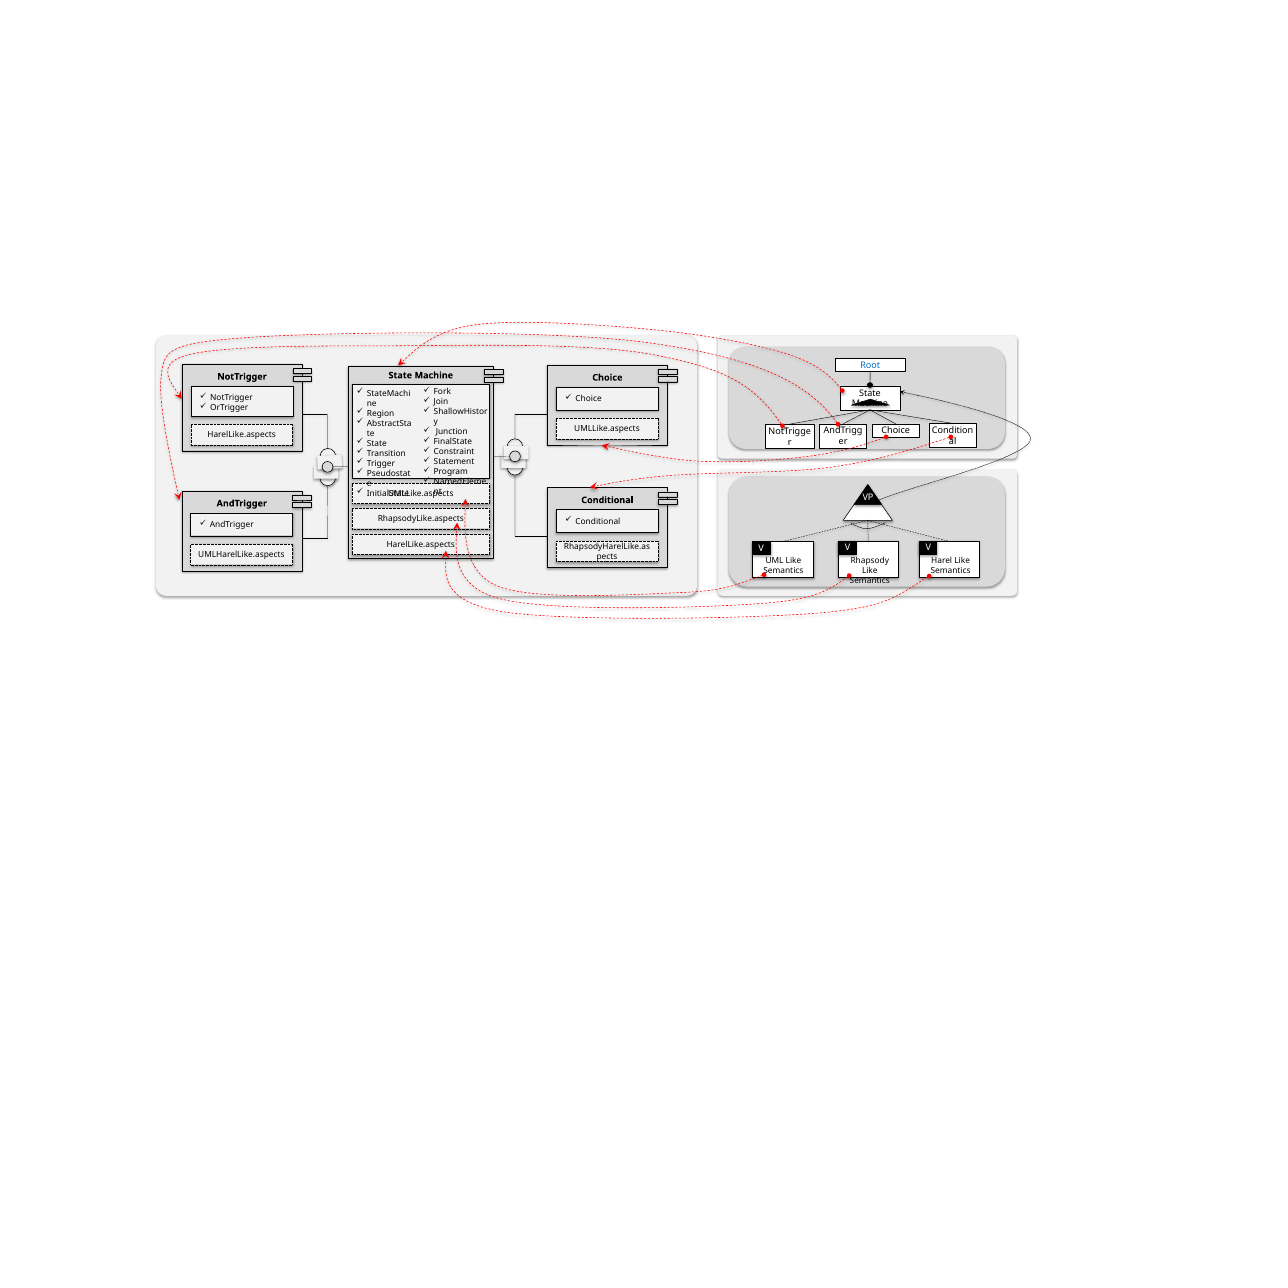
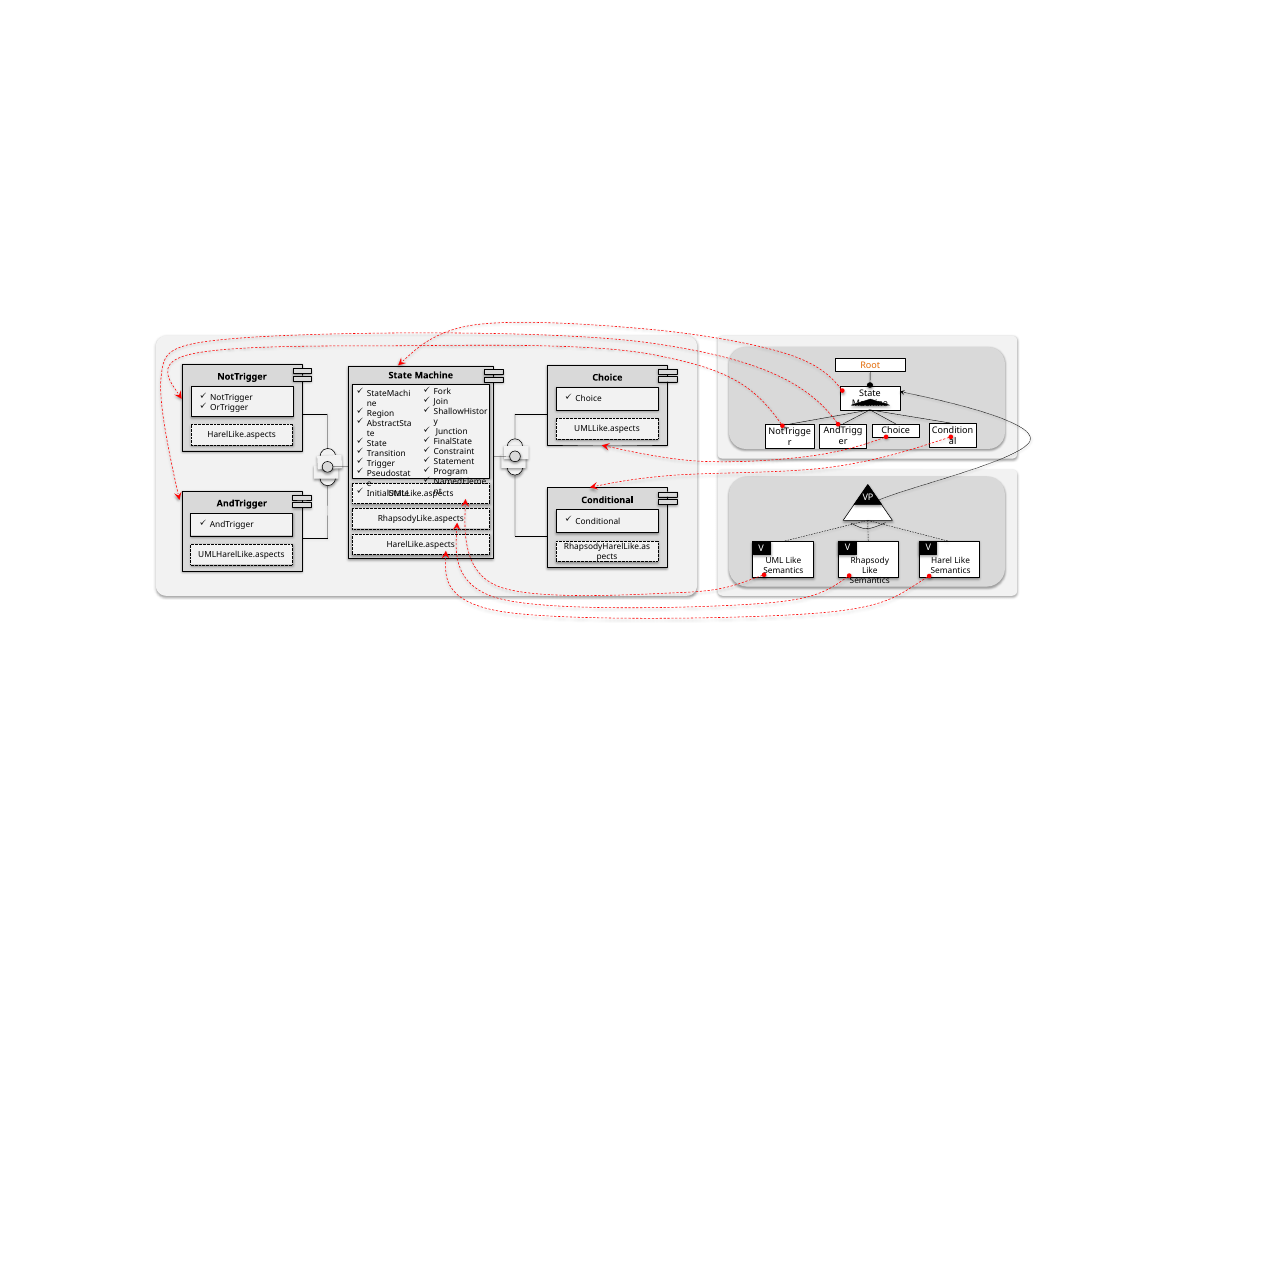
Root colour: blue -> orange
